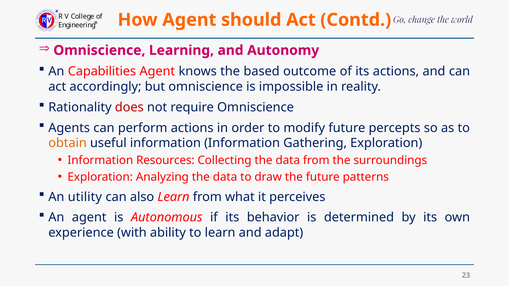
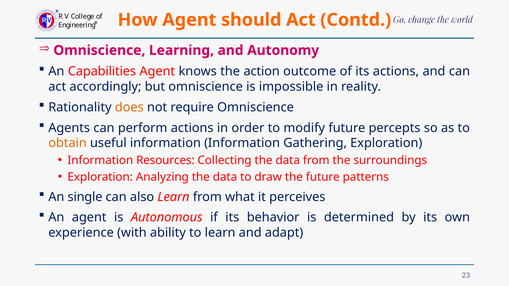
based: based -> action
does colour: red -> orange
utility: utility -> single
